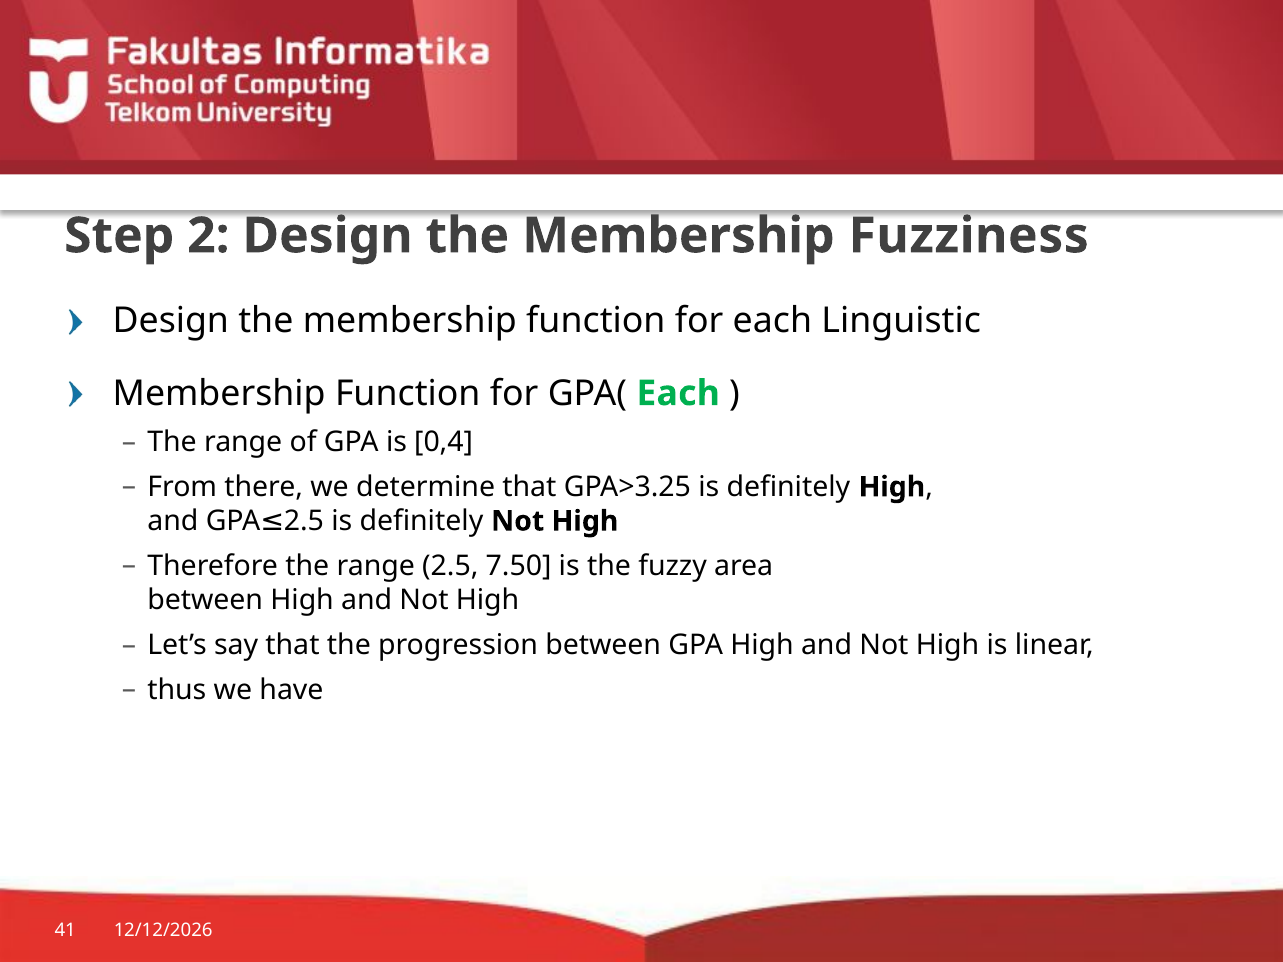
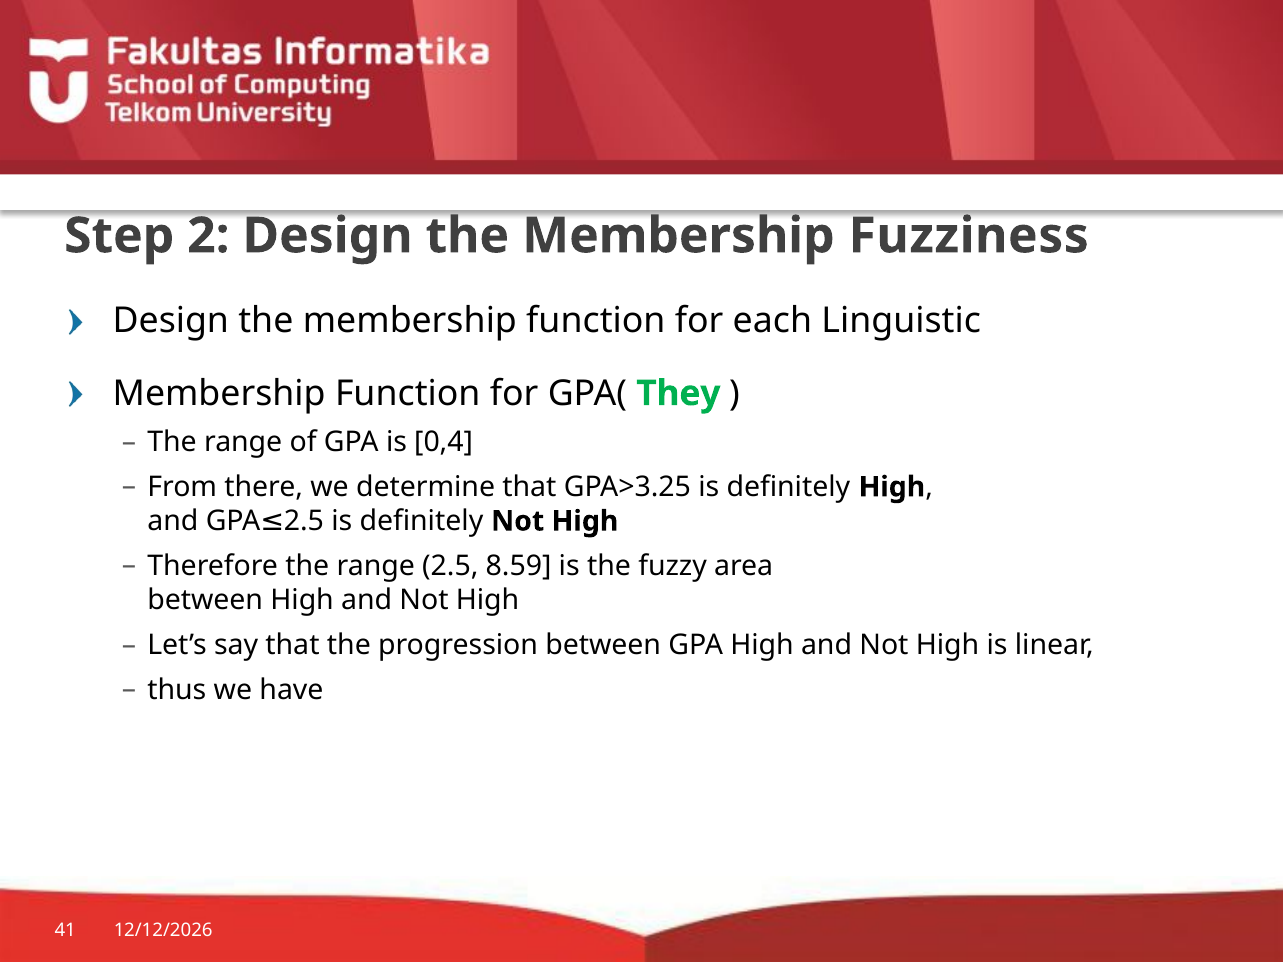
GPA( Each: Each -> They
7.50: 7.50 -> 8.59
